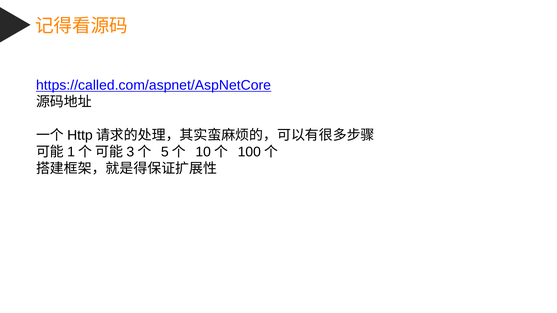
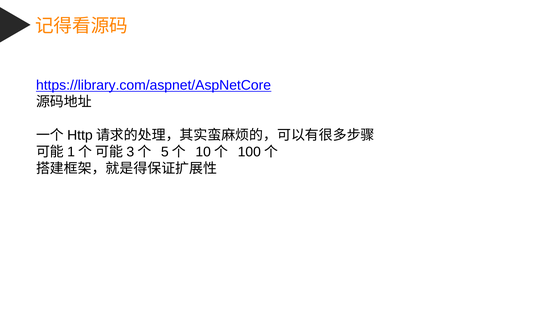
https://called.com/aspnet/AspNetCore: https://called.com/aspnet/AspNetCore -> https://library.com/aspnet/AspNetCore
